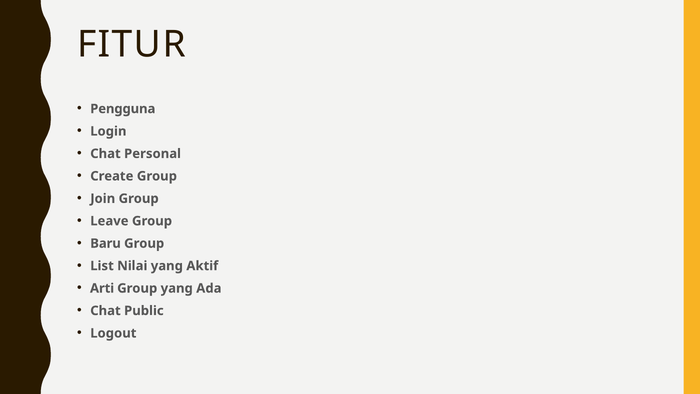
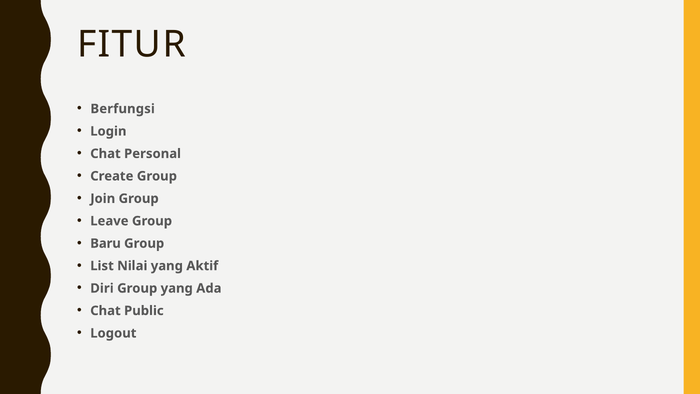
Pengguna: Pengguna -> Berfungsi
Arti: Arti -> Diri
